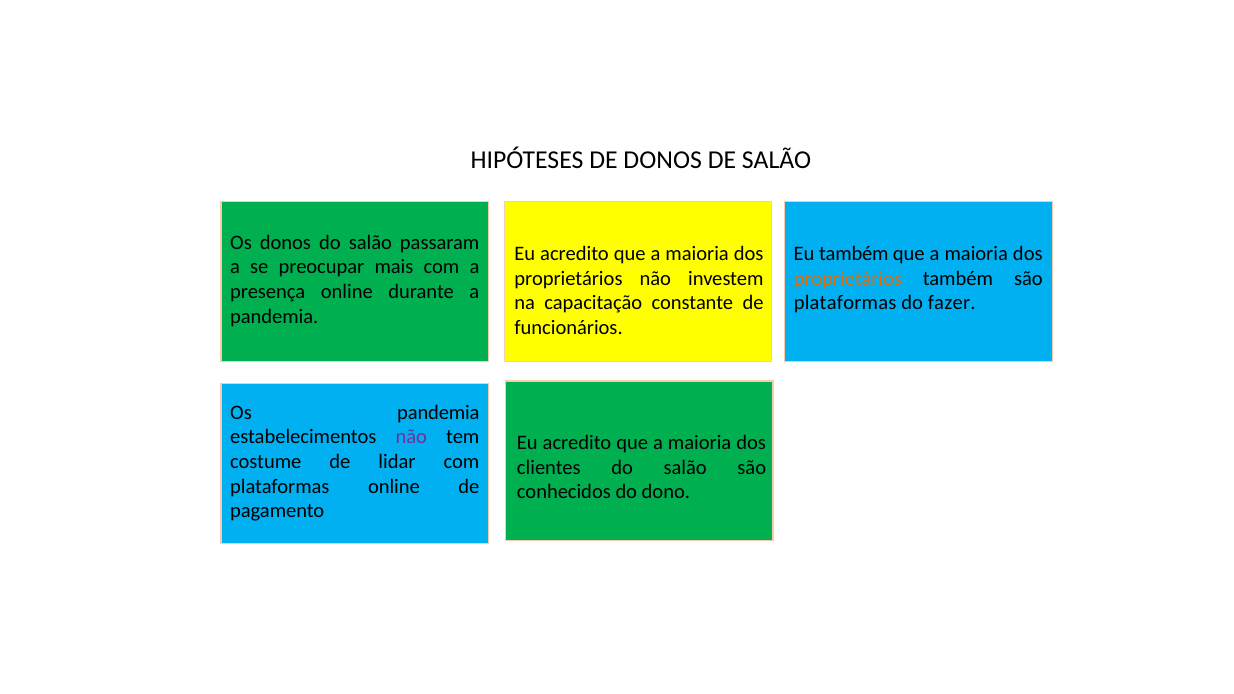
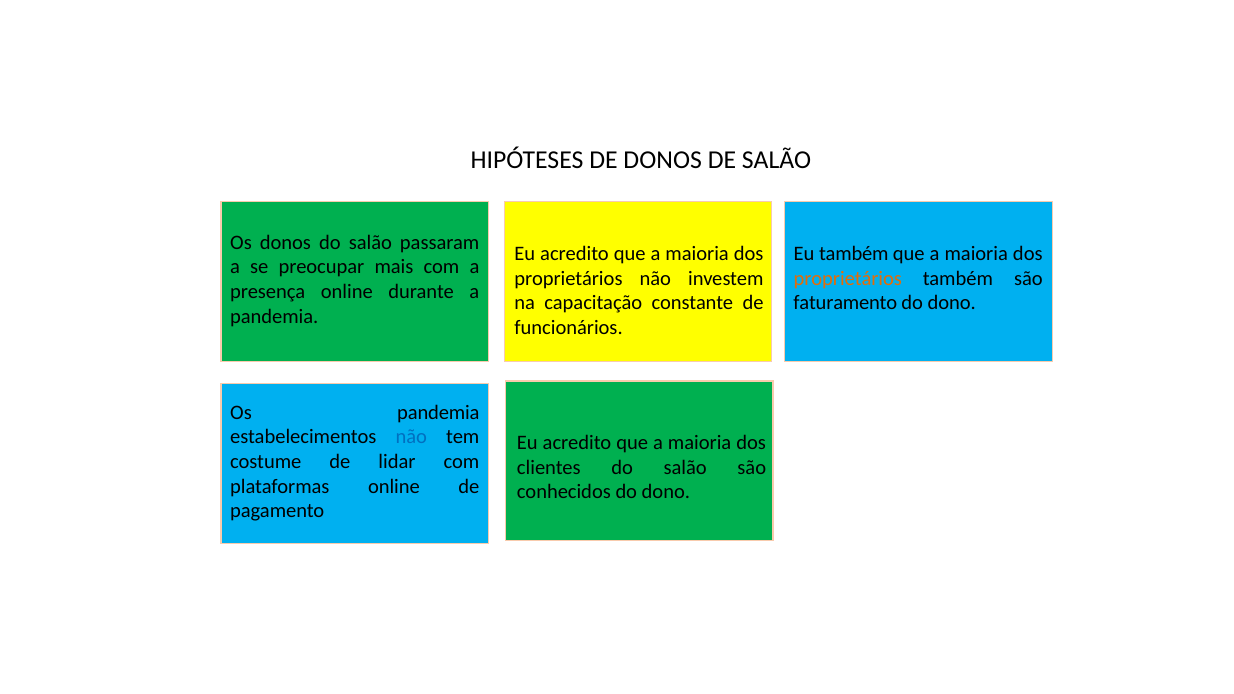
plataformas at (845, 303): plataformas -> faturamento
fazer at (952, 303): fazer -> dono
não at (411, 437) colour: purple -> blue
